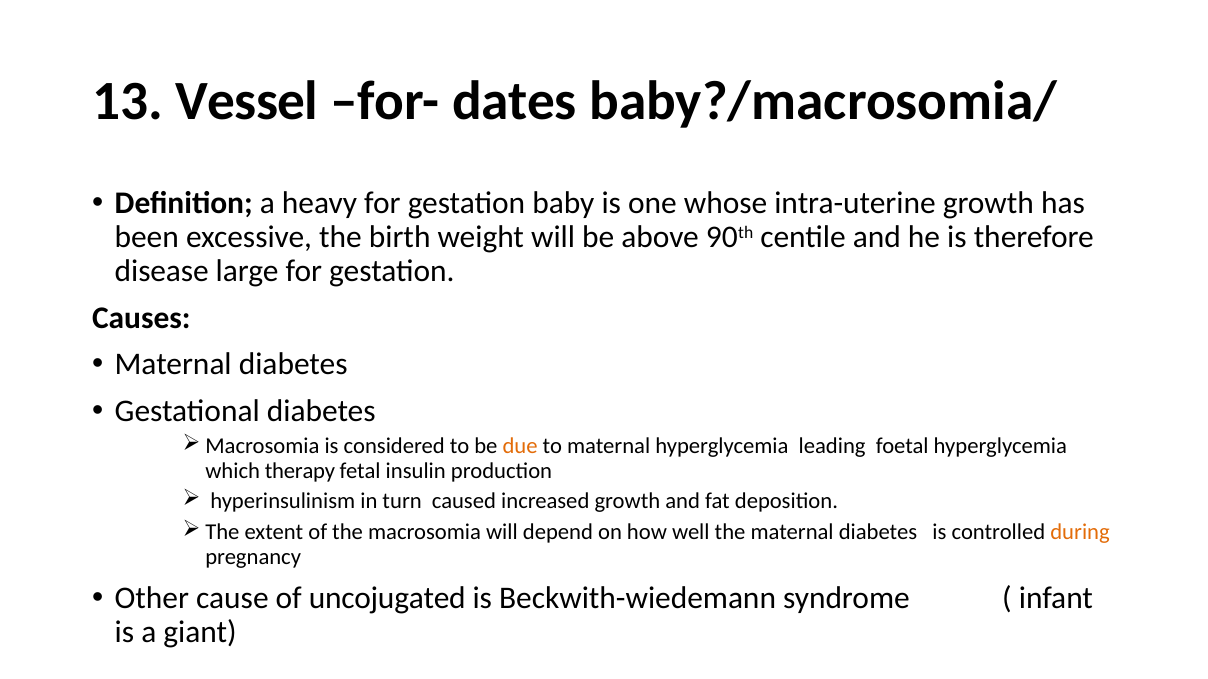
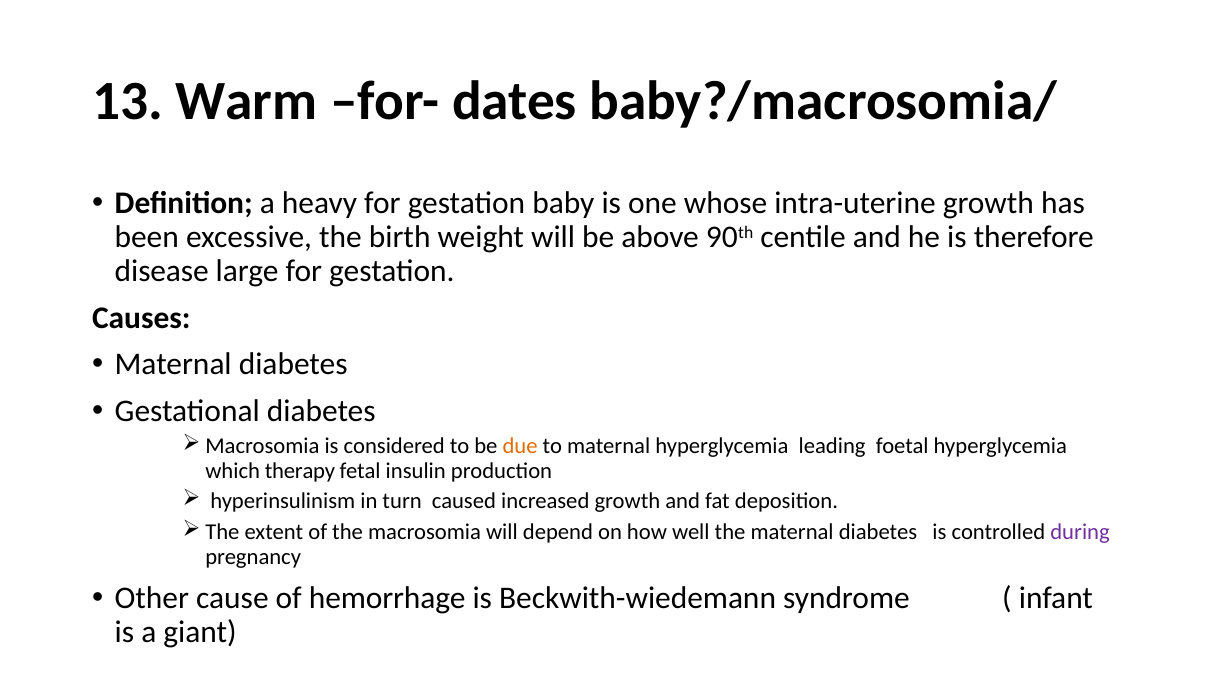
Vessel: Vessel -> Warm
during colour: orange -> purple
uncojugated: uncojugated -> hemorrhage
